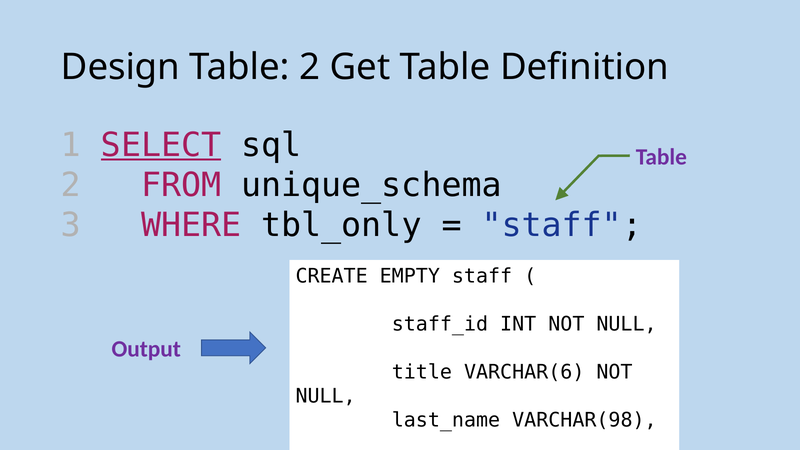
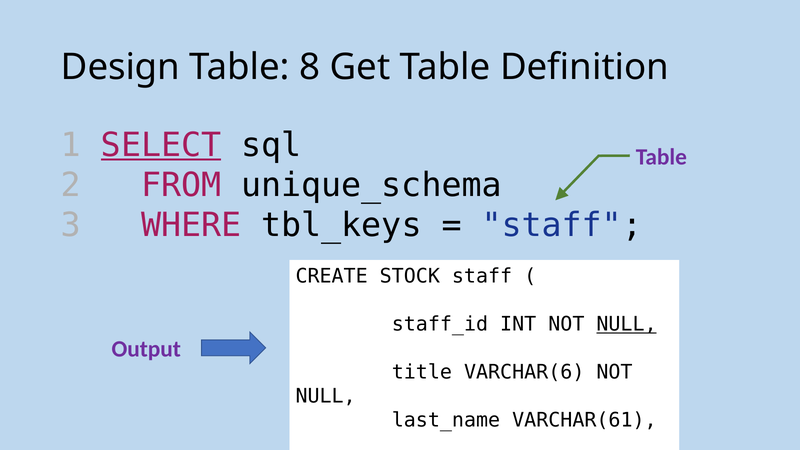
Table 2: 2 -> 8
tbl_only: tbl_only -> tbl_keys
EMPTY: EMPTY -> STOCK
NULL at (627, 324) underline: none -> present
VARCHAR(98: VARCHAR(98 -> VARCHAR(61
